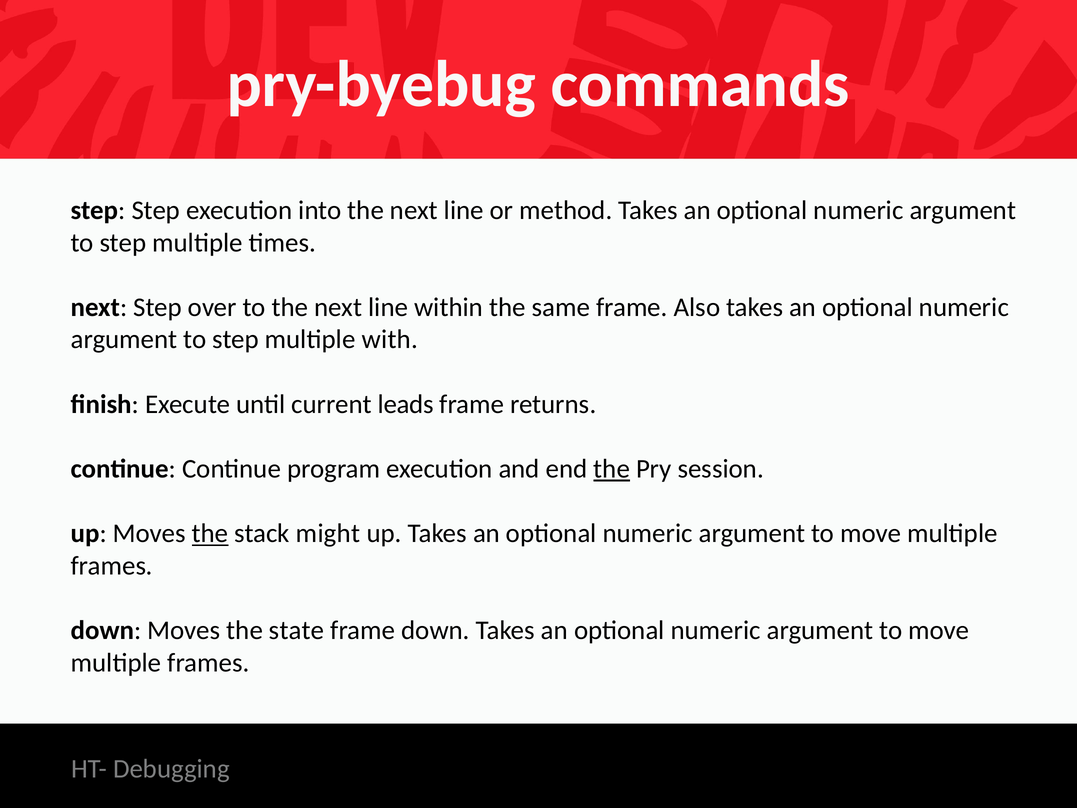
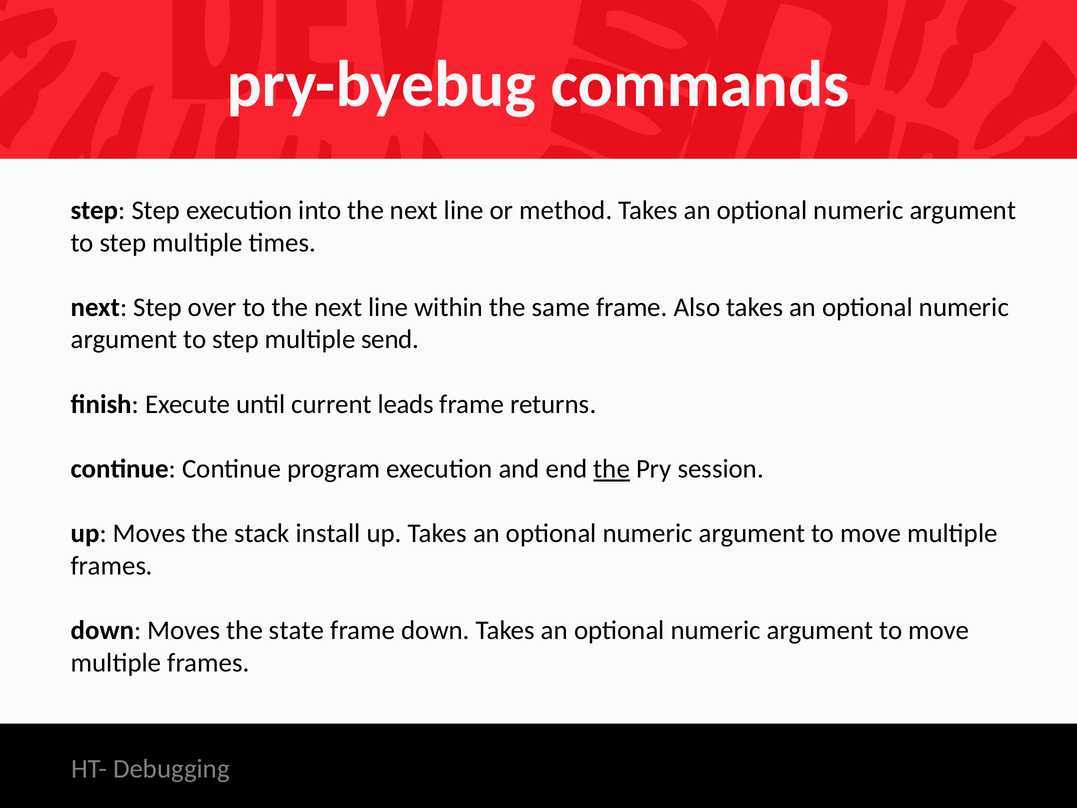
with: with -> send
the at (210, 533) underline: present -> none
might: might -> install
